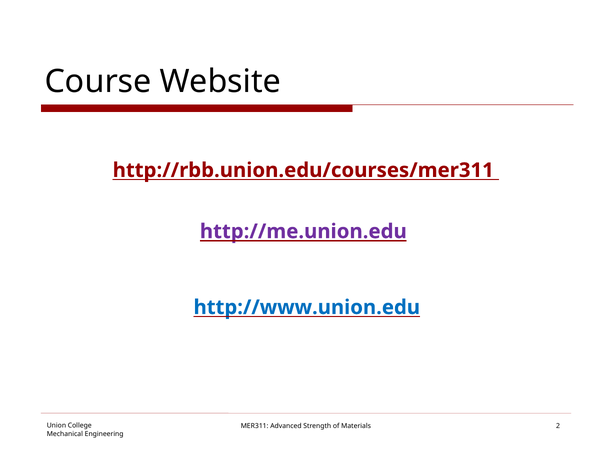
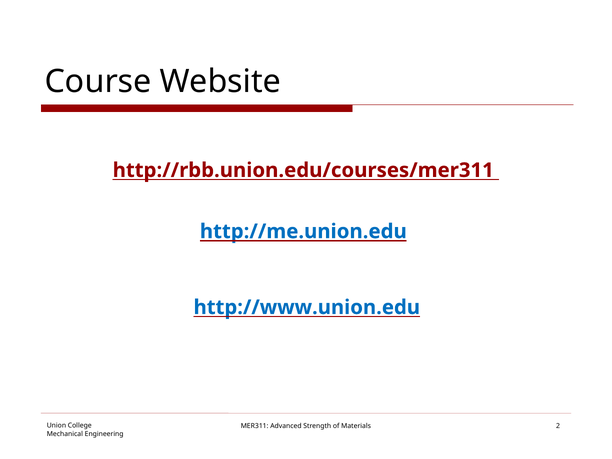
http://me.union.edu colour: purple -> blue
